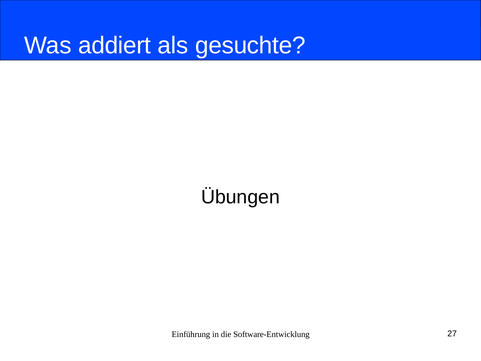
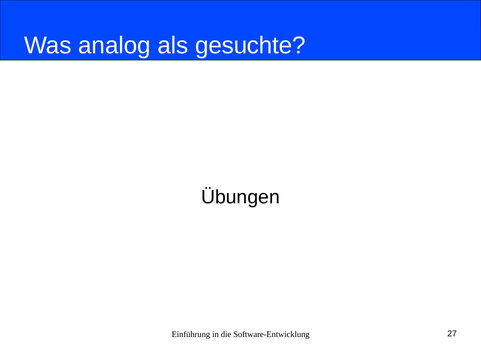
addiert: addiert -> analog
